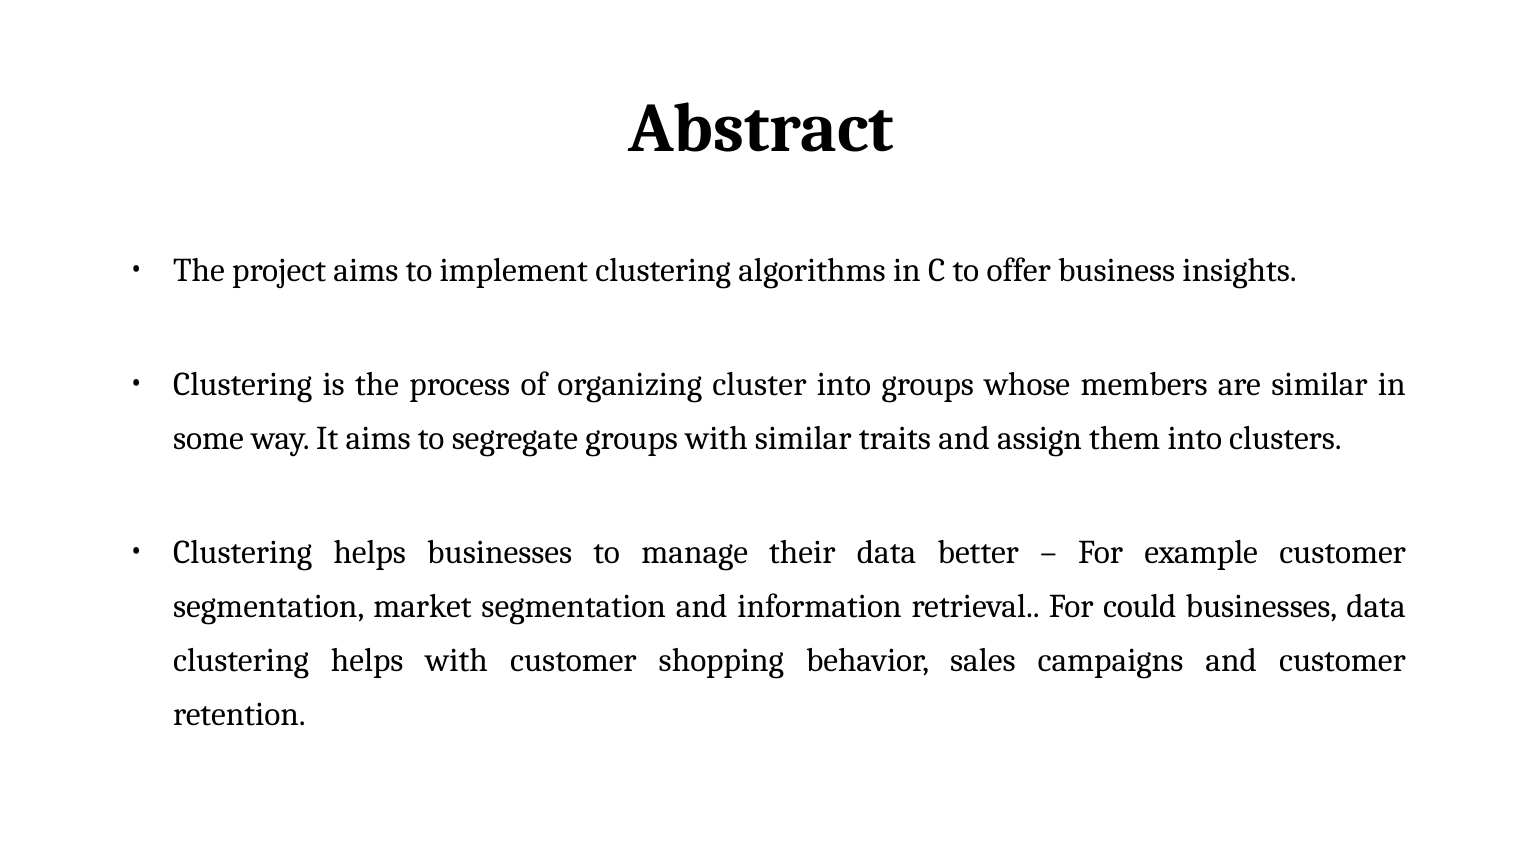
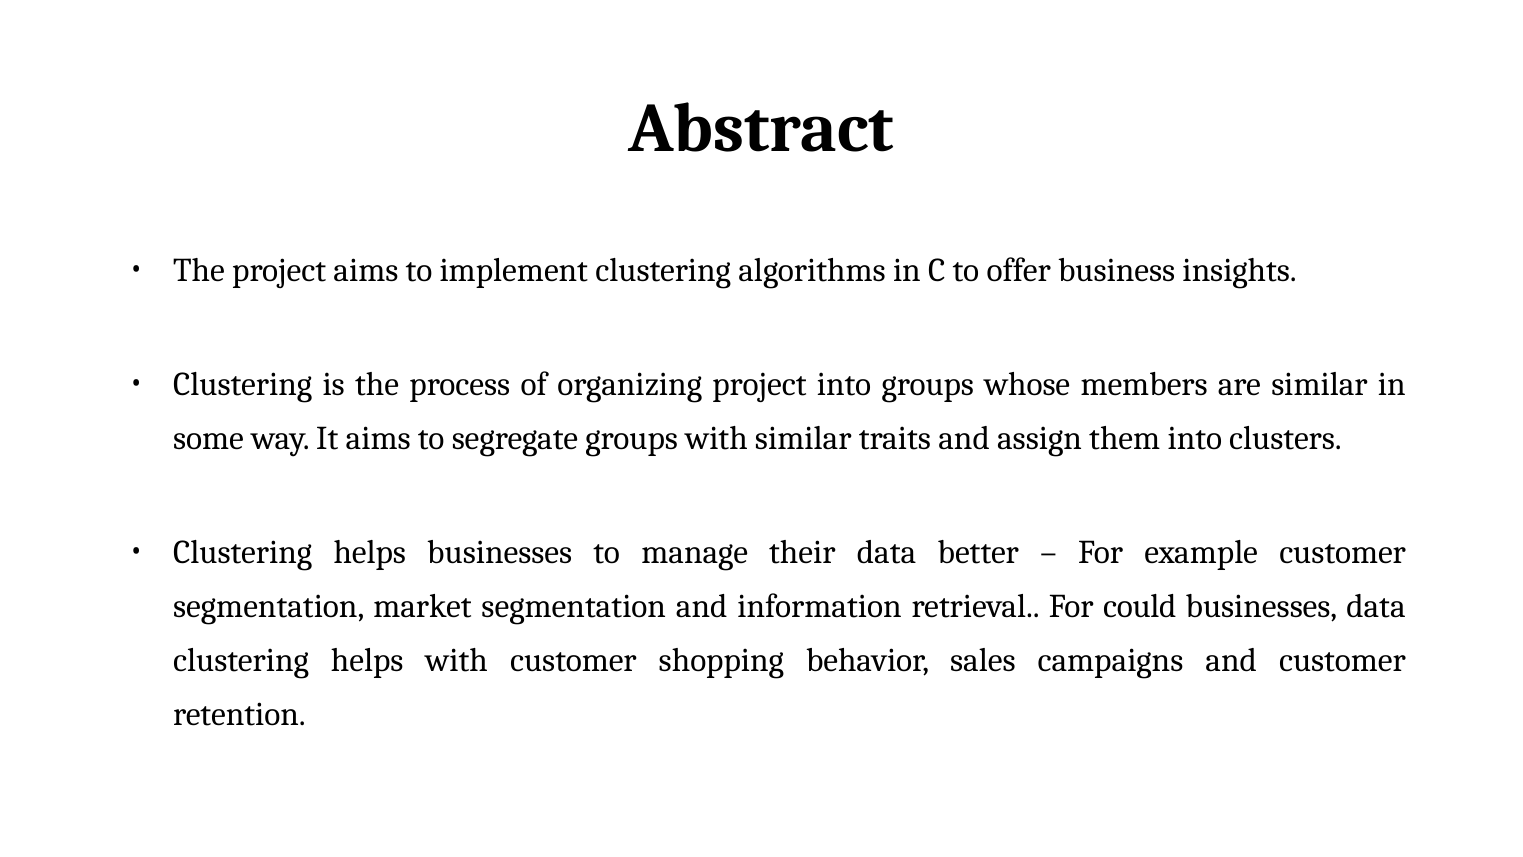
organizing cluster: cluster -> project
